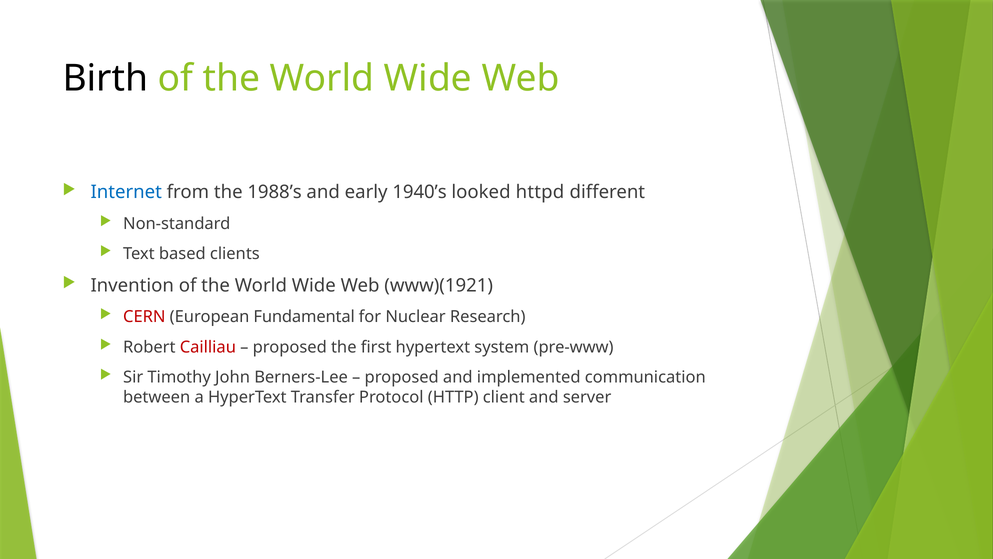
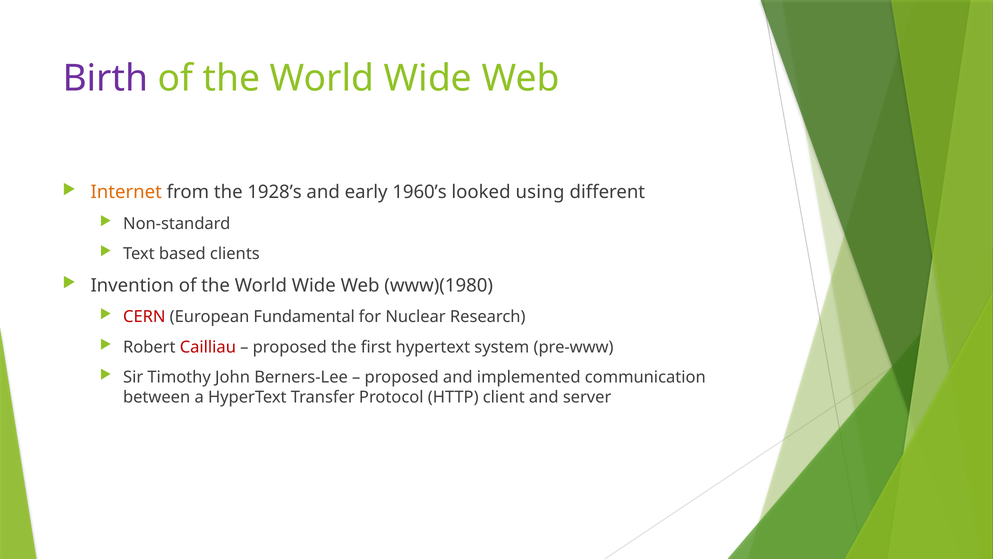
Birth colour: black -> purple
Internet colour: blue -> orange
1988’s: 1988’s -> 1928’s
1940’s: 1940’s -> 1960’s
httpd: httpd -> using
www)(1921: www)(1921 -> www)(1980
